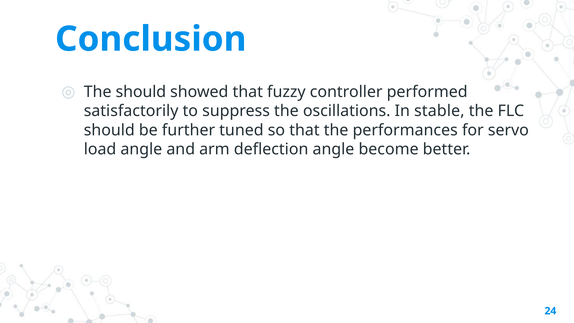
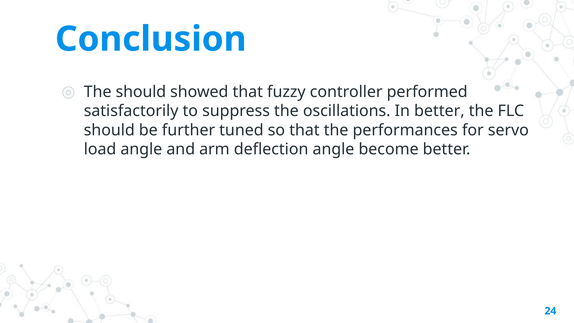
In stable: stable -> better
